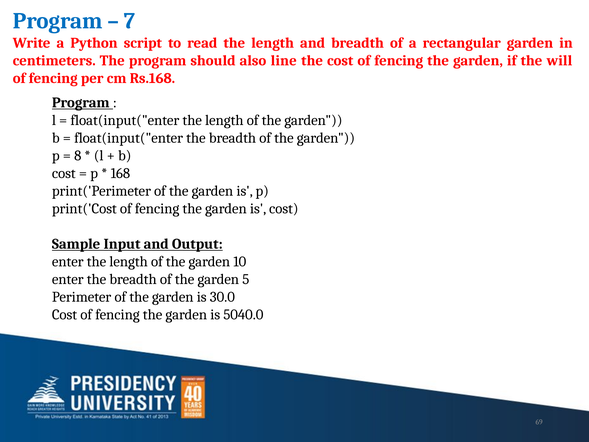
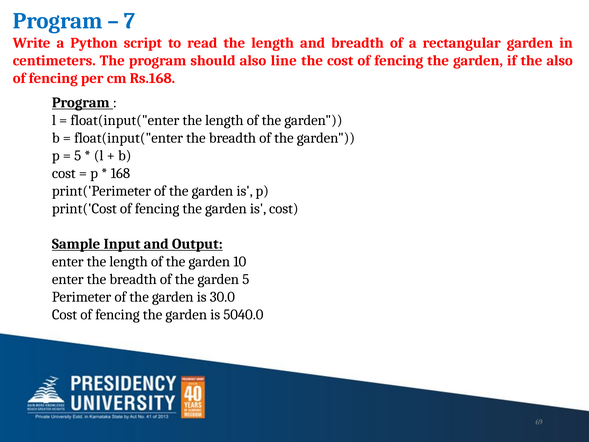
the will: will -> also
8 at (78, 156): 8 -> 5
